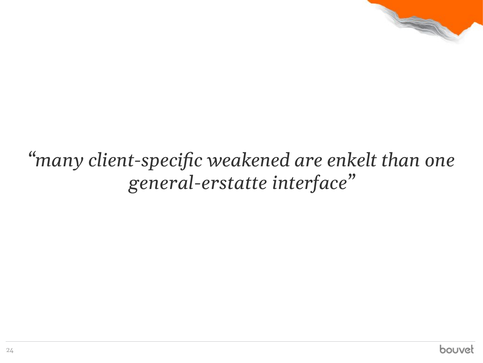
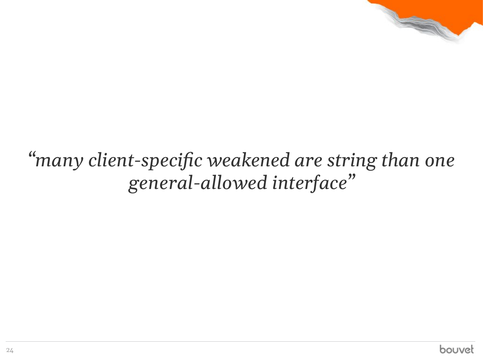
enkelt: enkelt -> string
general-erstatte: general-erstatte -> general-allowed
